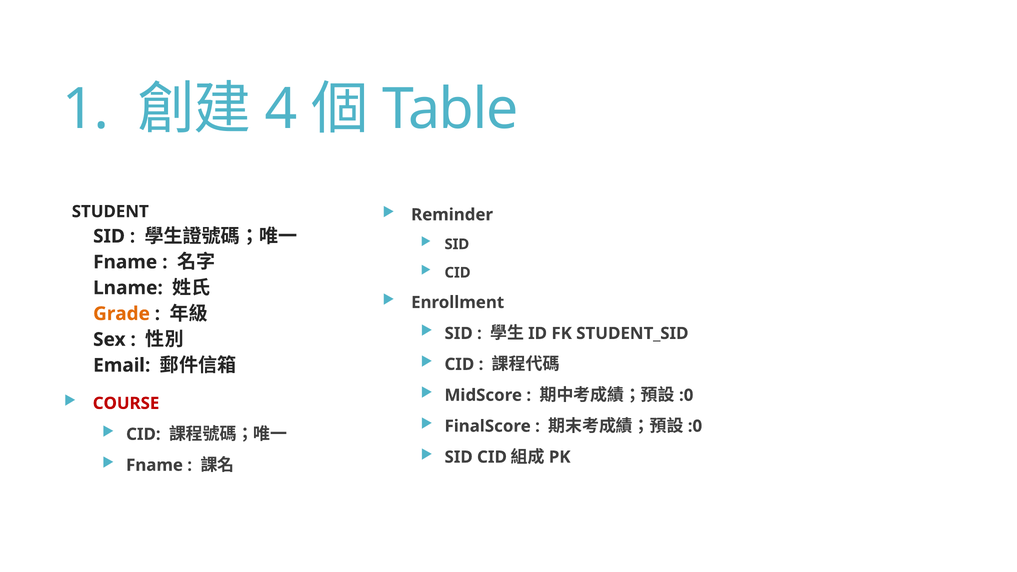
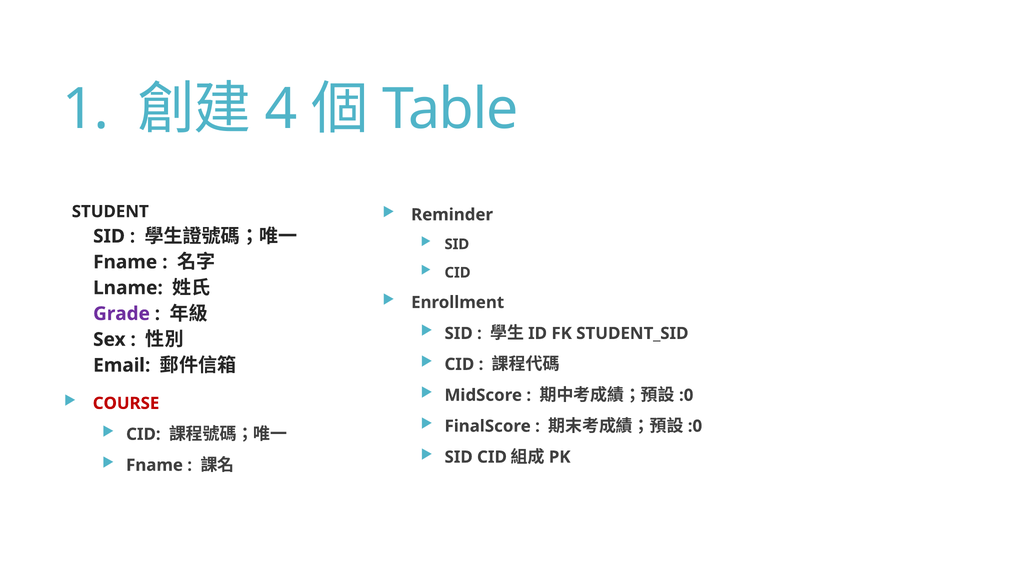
Grade colour: orange -> purple
